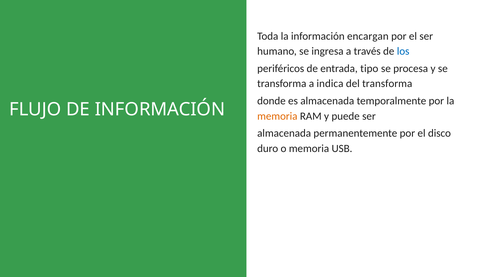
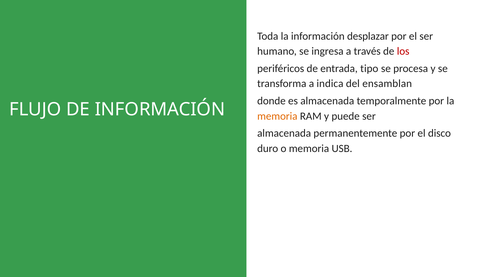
encargan: encargan -> desplazar
los colour: blue -> red
del transforma: transforma -> ensamblan
